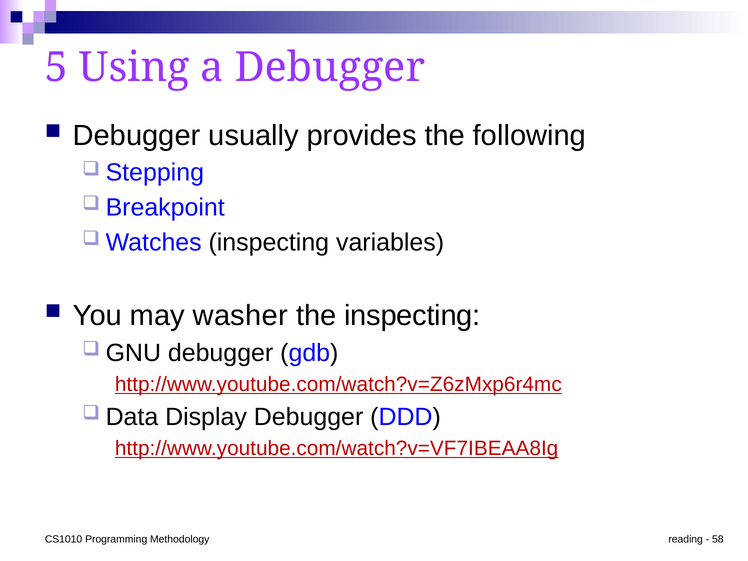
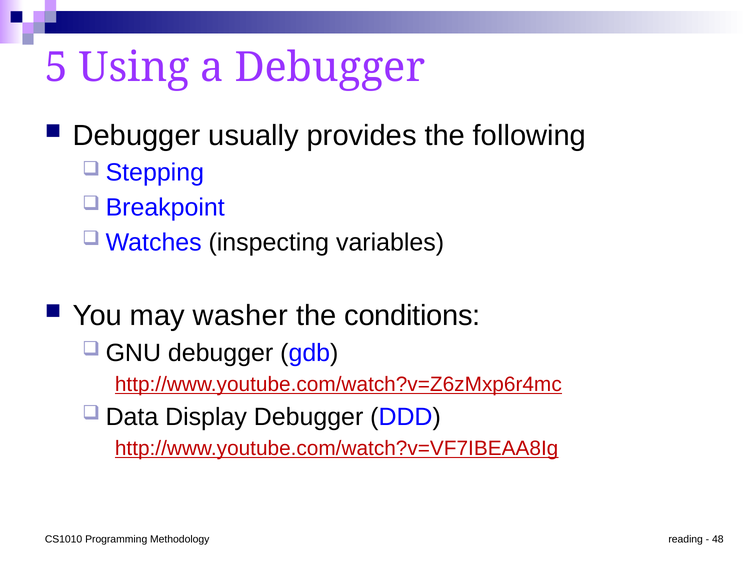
the inspecting: inspecting -> conditions
58: 58 -> 48
